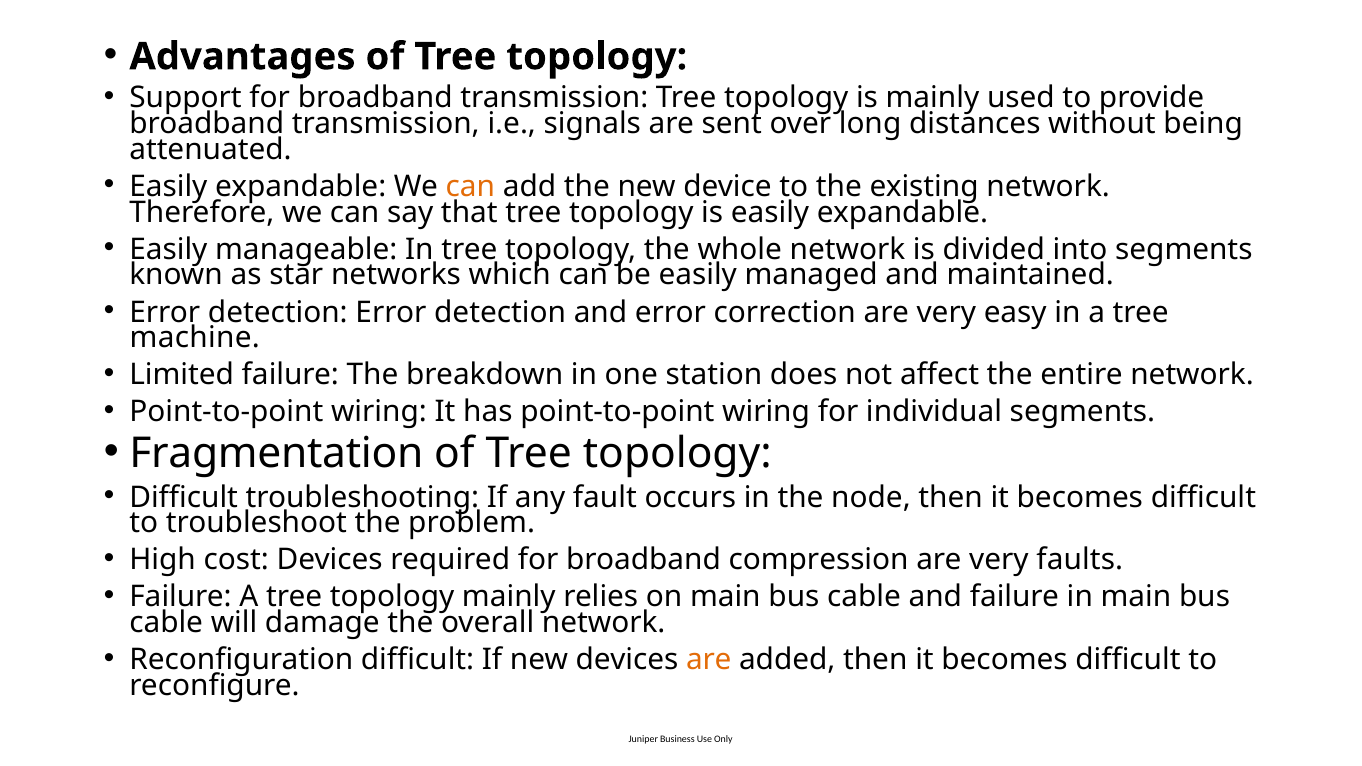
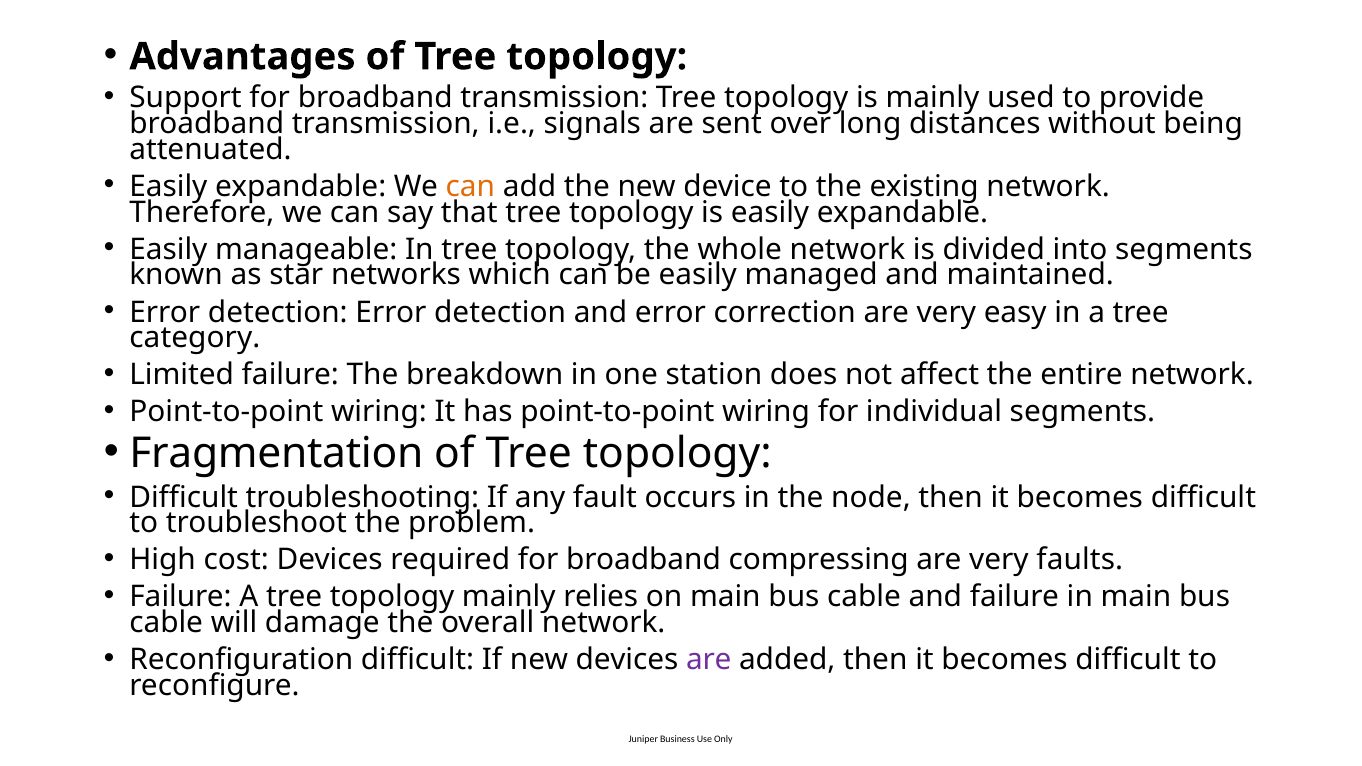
machine: machine -> category
compression: compression -> compressing
are at (709, 660) colour: orange -> purple
